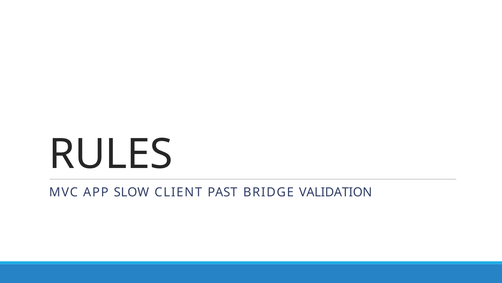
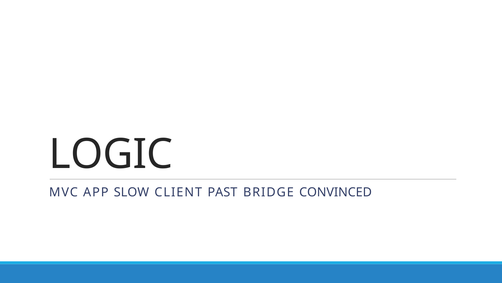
RULES: RULES -> LOGIC
VALIDATION: VALIDATION -> CONVINCED
